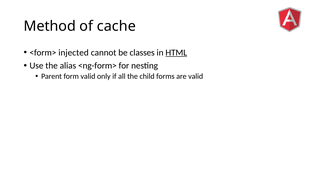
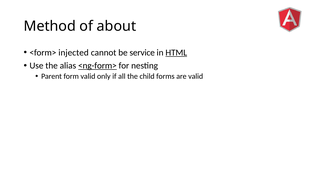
cache: cache -> about
classes: classes -> service
<ng-form> underline: none -> present
